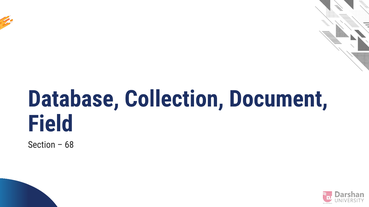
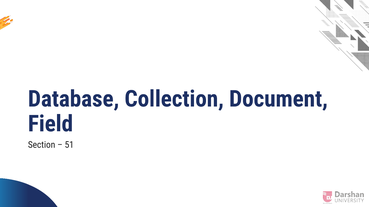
68: 68 -> 51
